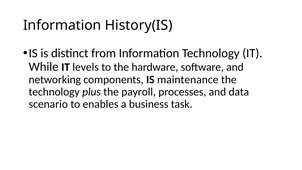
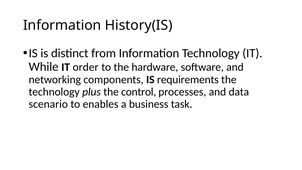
levels: levels -> order
maintenance: maintenance -> requirements
payroll: payroll -> control
